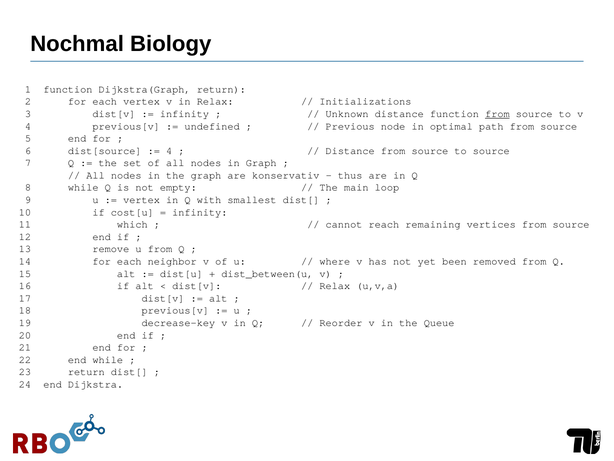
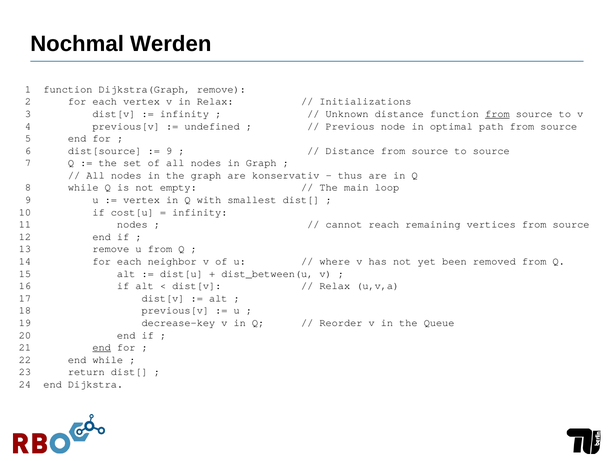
Biology: Biology -> Werden
Dijkstra(Graph return: return -> remove
4 at (169, 151): 4 -> 9
11 which: which -> nodes
end at (102, 347) underline: none -> present
